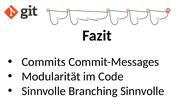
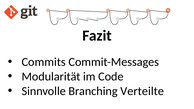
Branching Sinnvolle: Sinnvolle -> Verteilte
